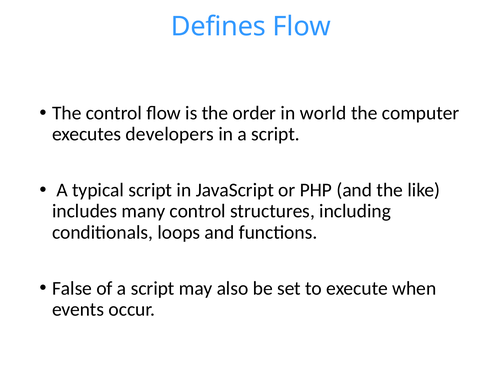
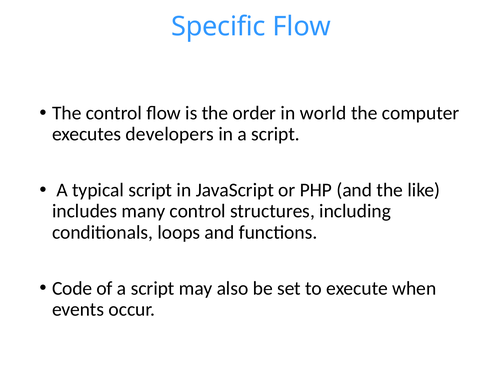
Defines: Defines -> Specific
False: False -> Code
